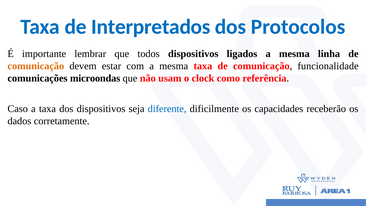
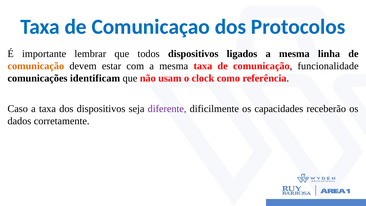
Interpretados: Interpretados -> Comunicaçao
microondas: microondas -> identificam
diferente colour: blue -> purple
